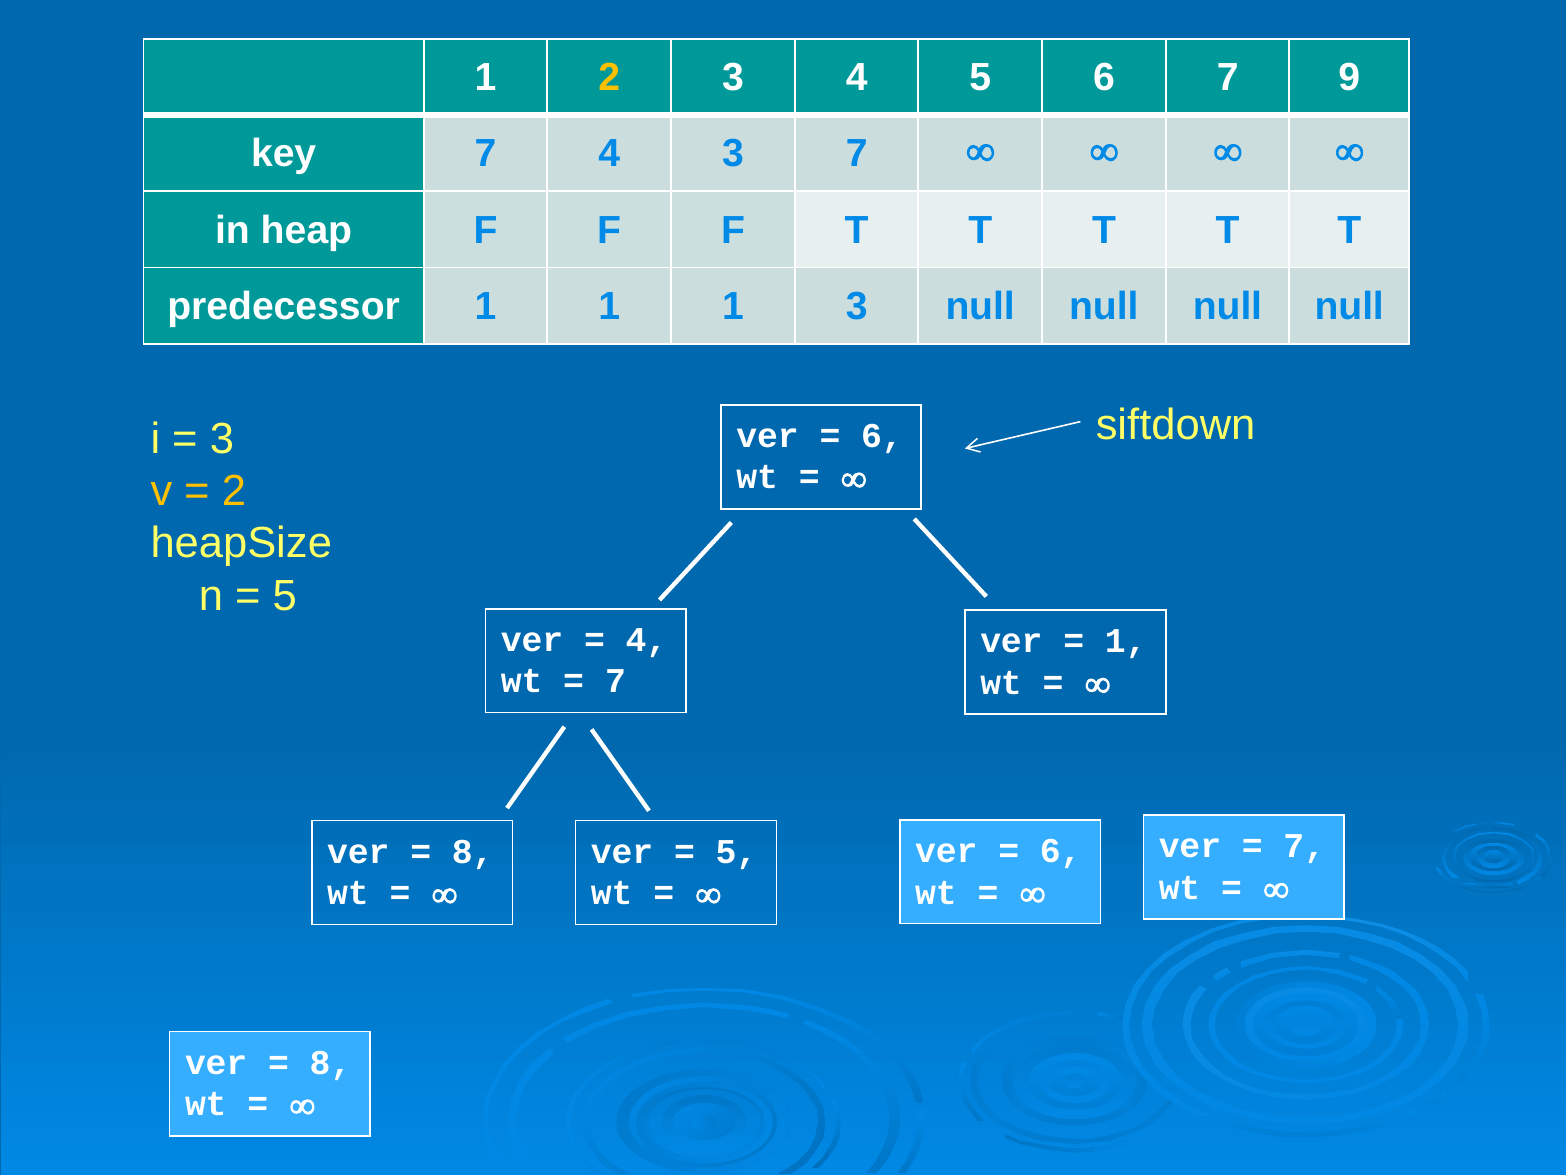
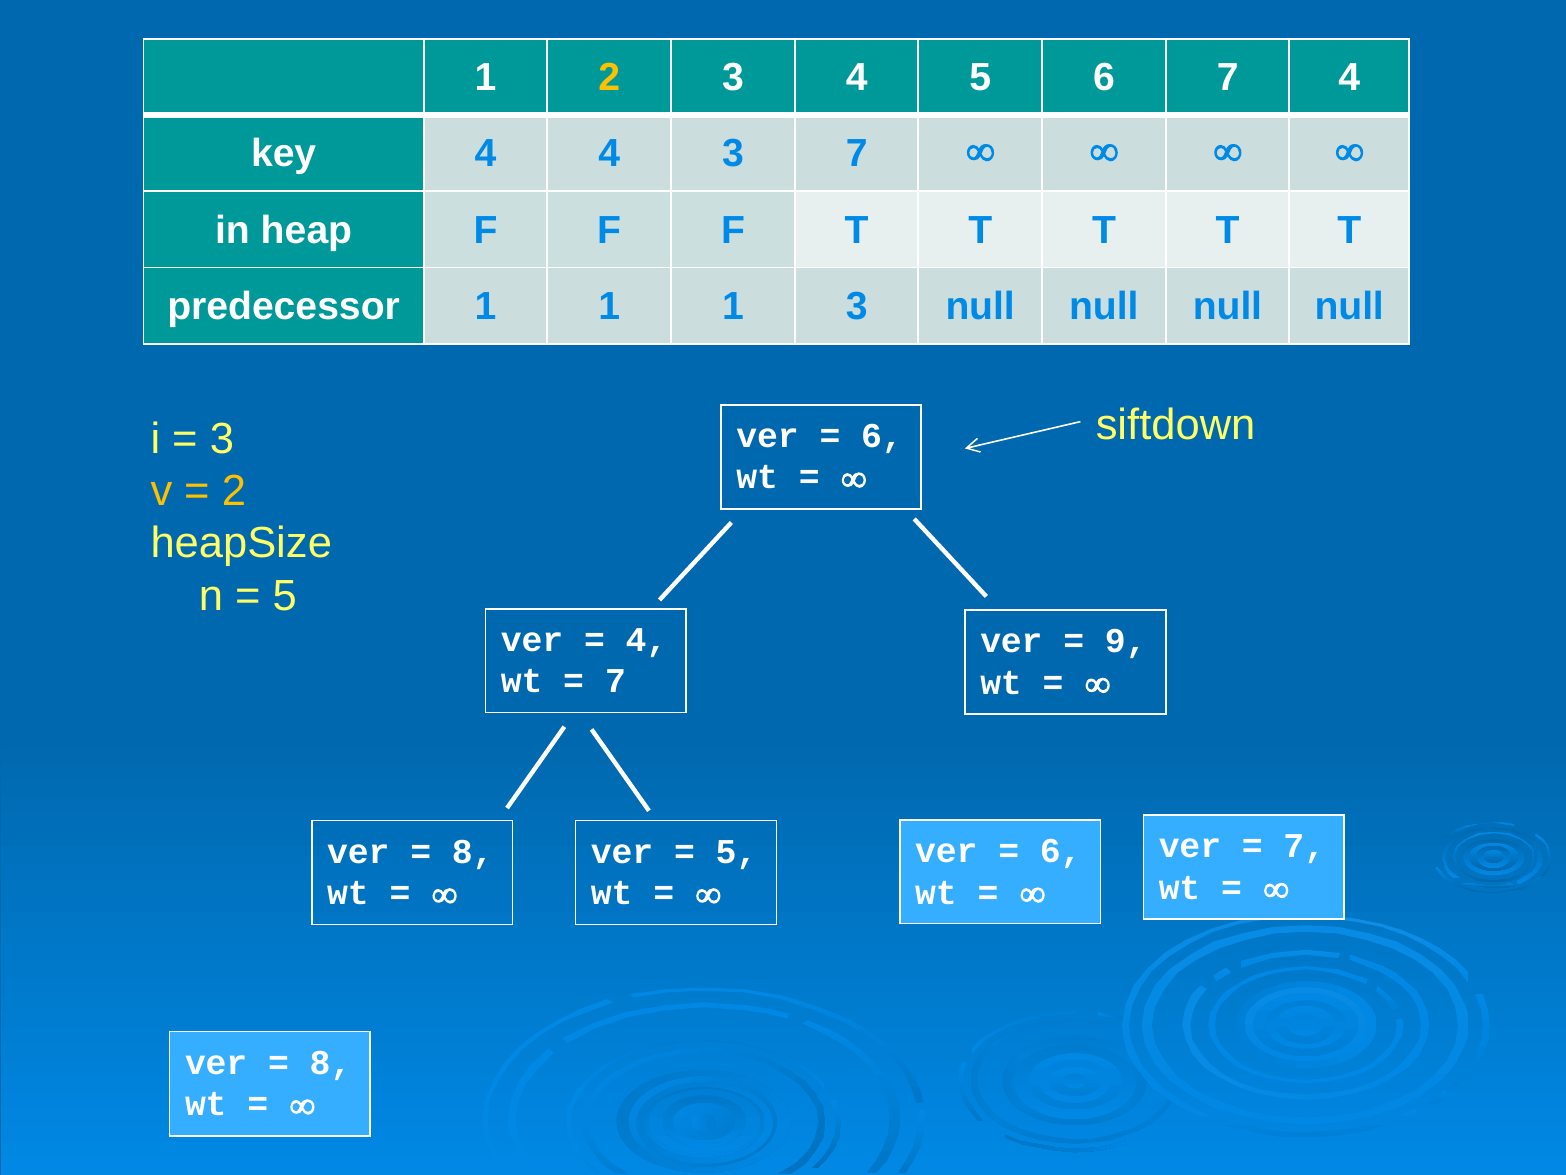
7 9: 9 -> 4
key 7: 7 -> 4
1 at (1126, 641): 1 -> 9
